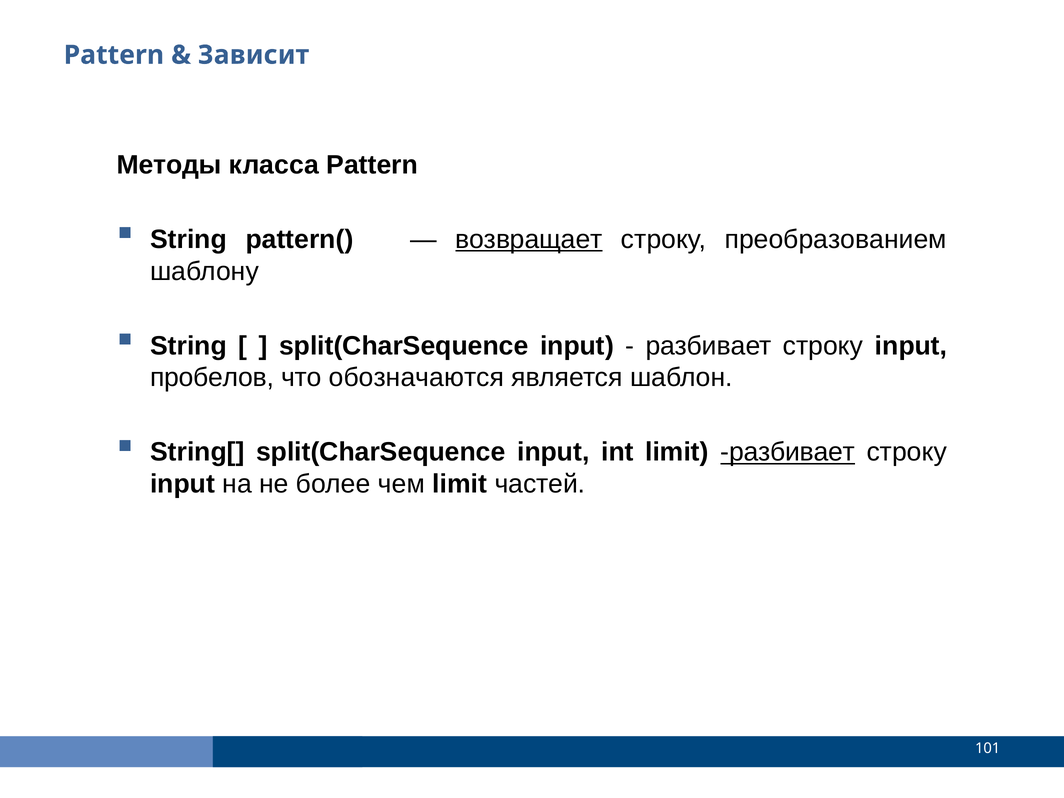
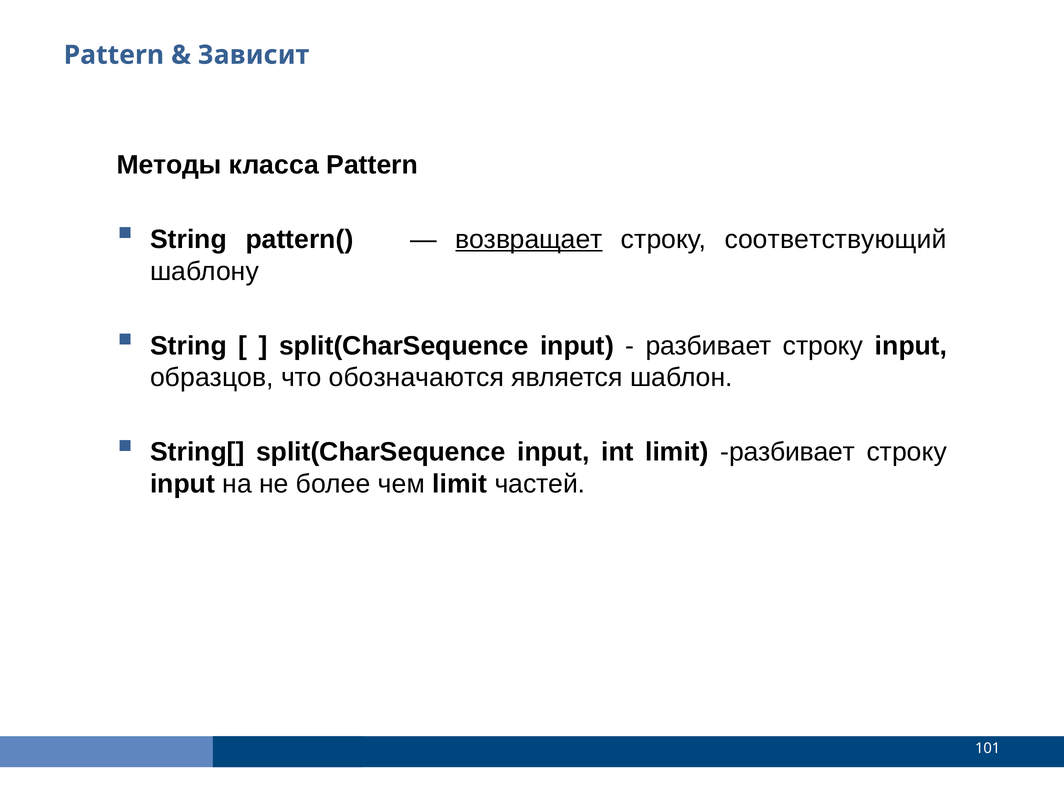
преобразованием: преобразованием -> соответствующий
пробелов: пробелов -> образцов
разбивает at (788, 452) underline: present -> none
